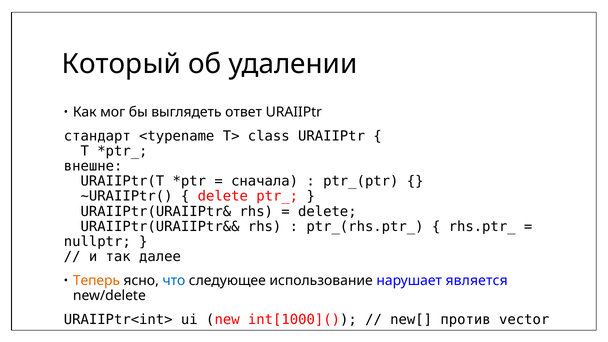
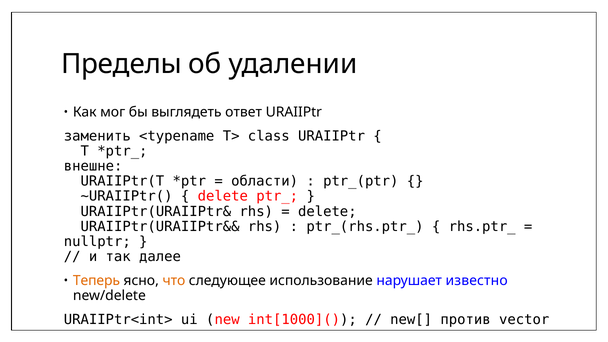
Который: Который -> Пределы
стандарт: стандарт -> заменить
сначала: сначала -> области
что colour: blue -> orange
является: является -> известно
